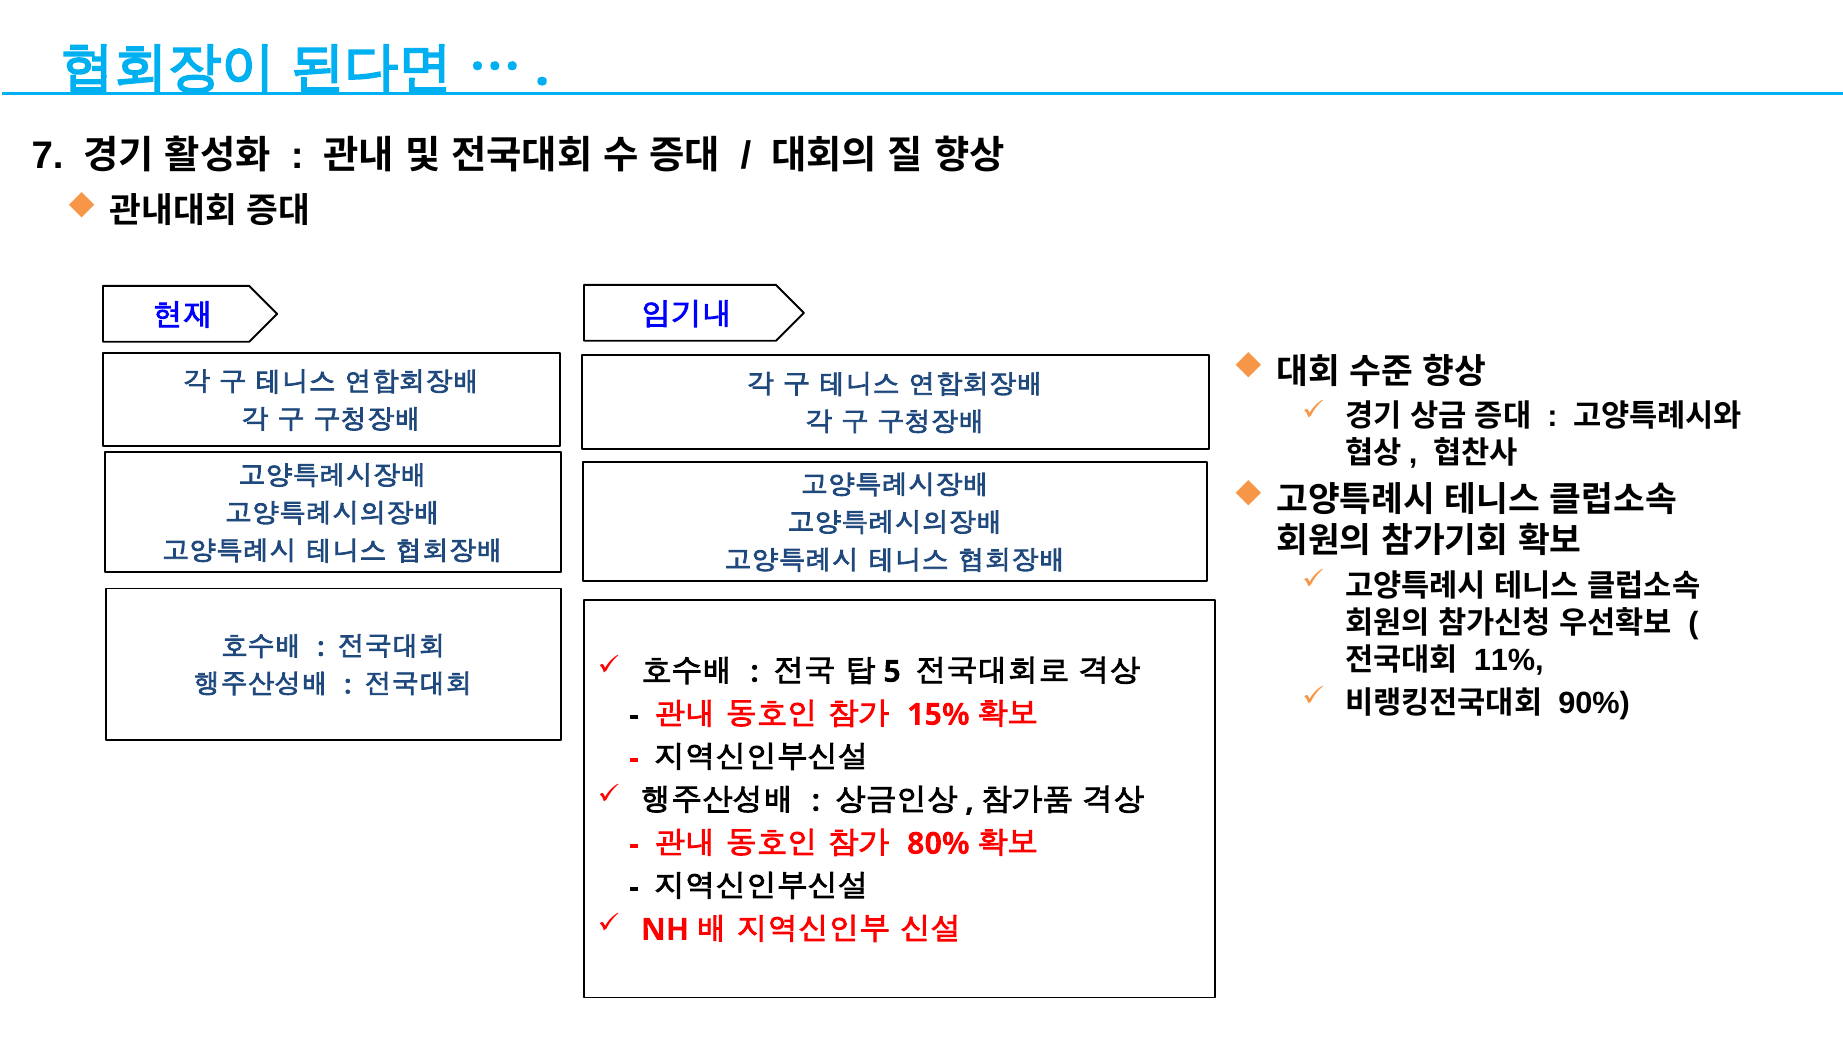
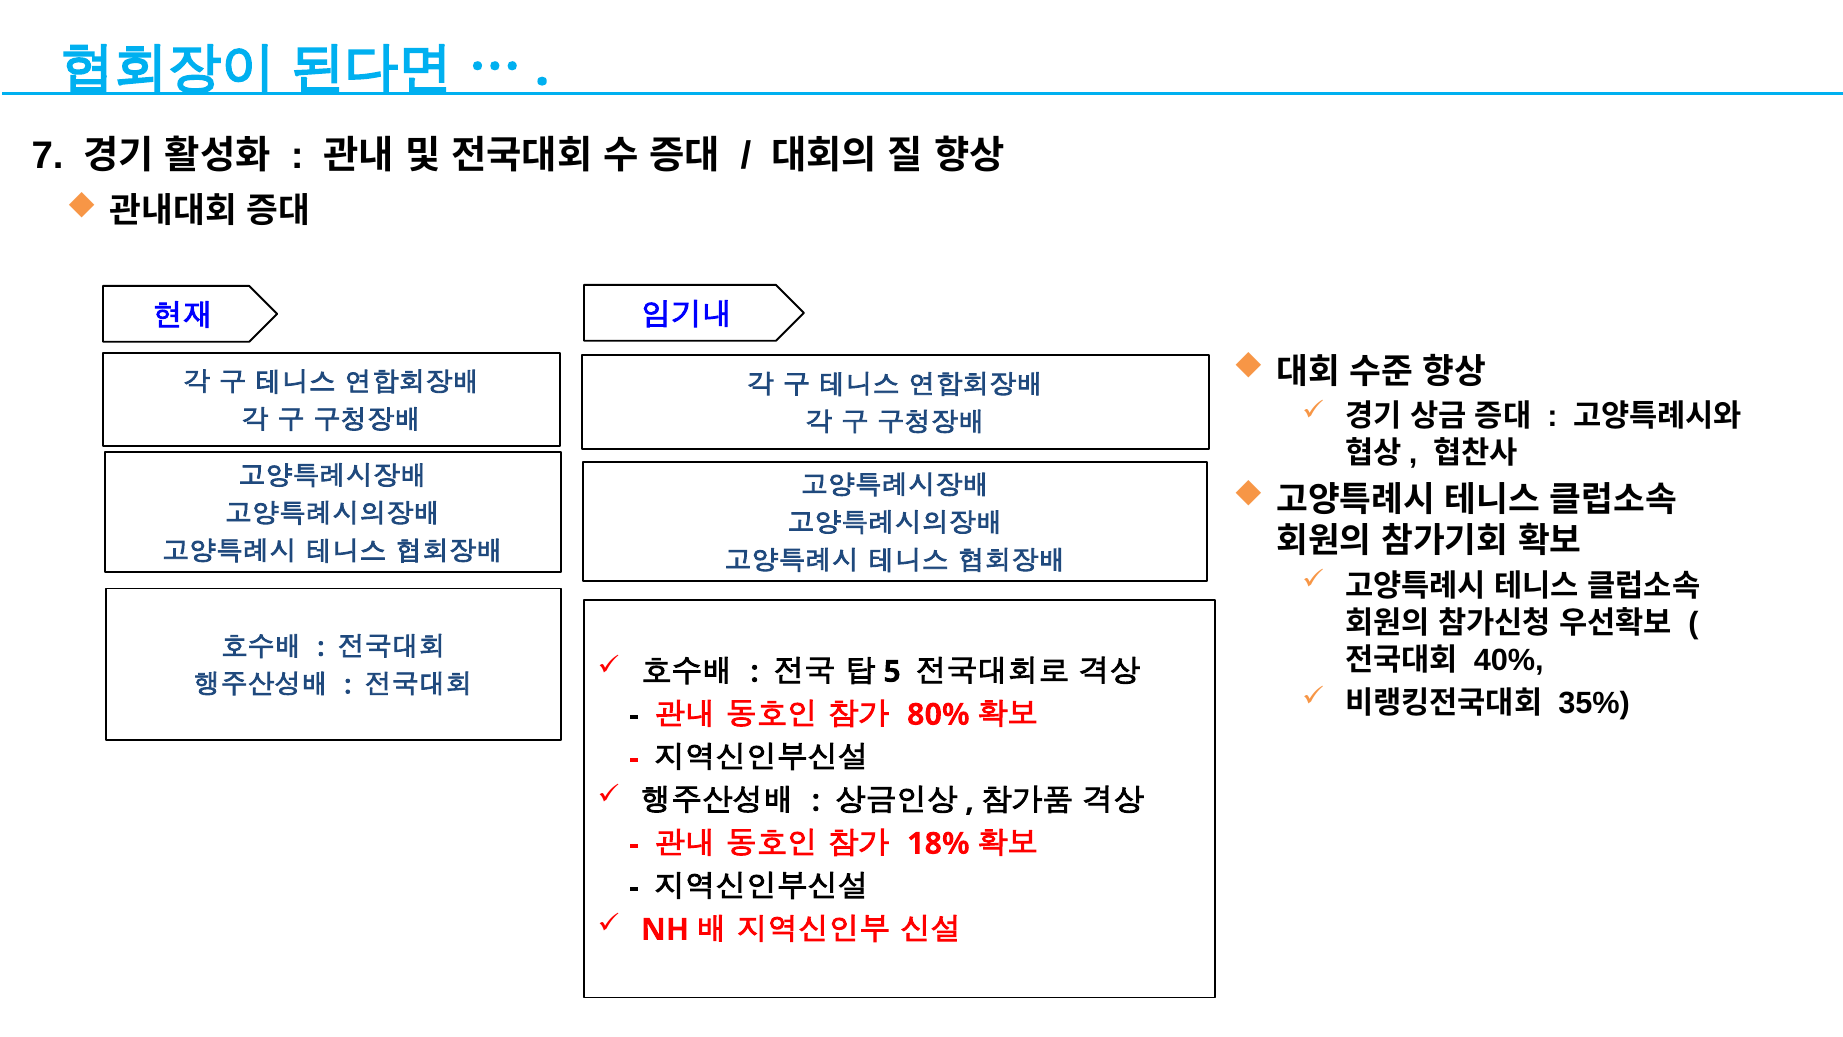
11%: 11% -> 40%
90%: 90% -> 35%
15%: 15% -> 80%
80%: 80% -> 18%
